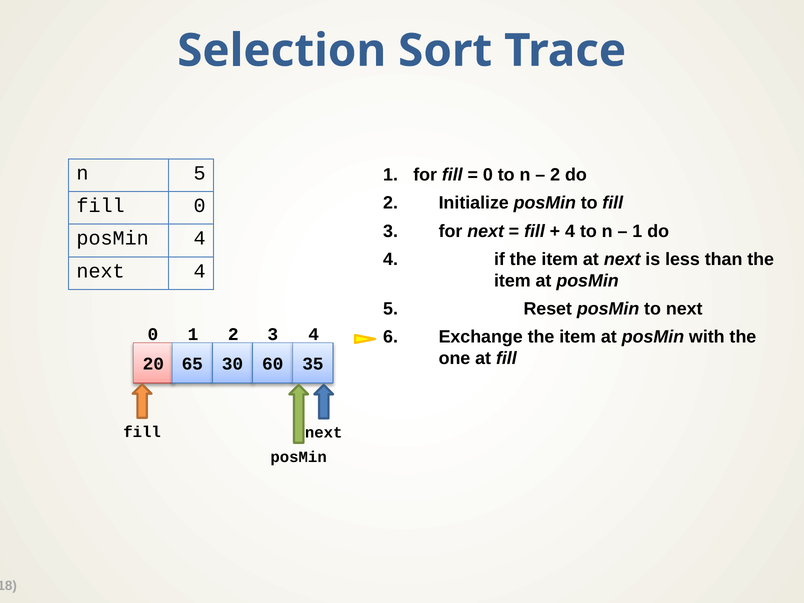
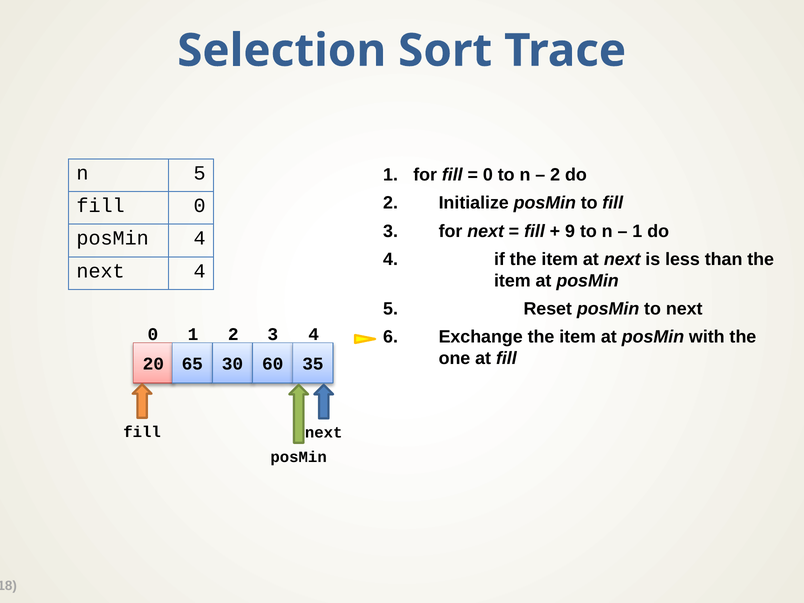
4 at (570, 231): 4 -> 9
